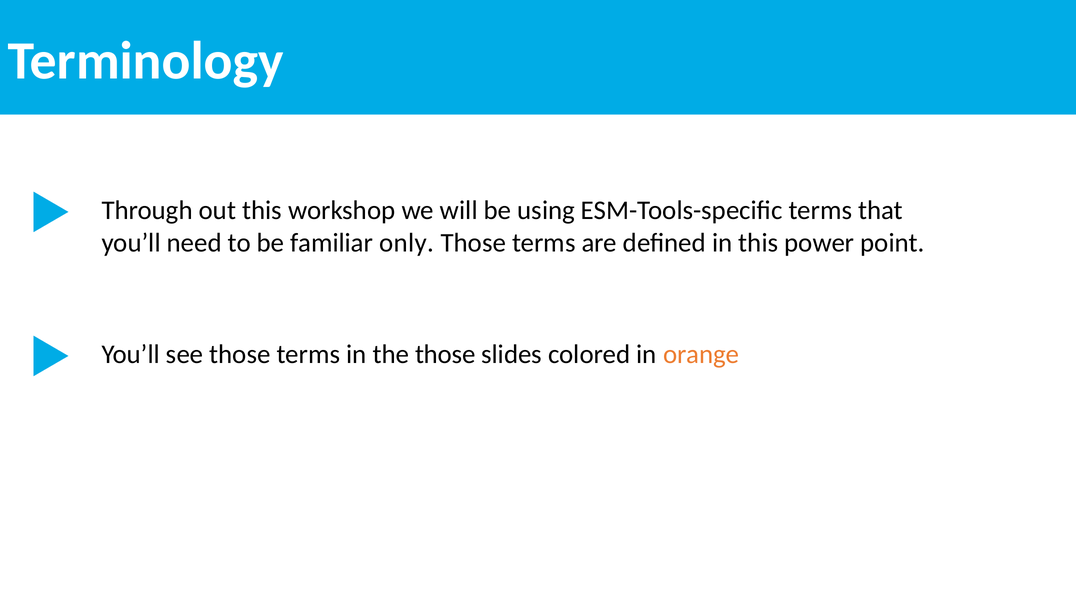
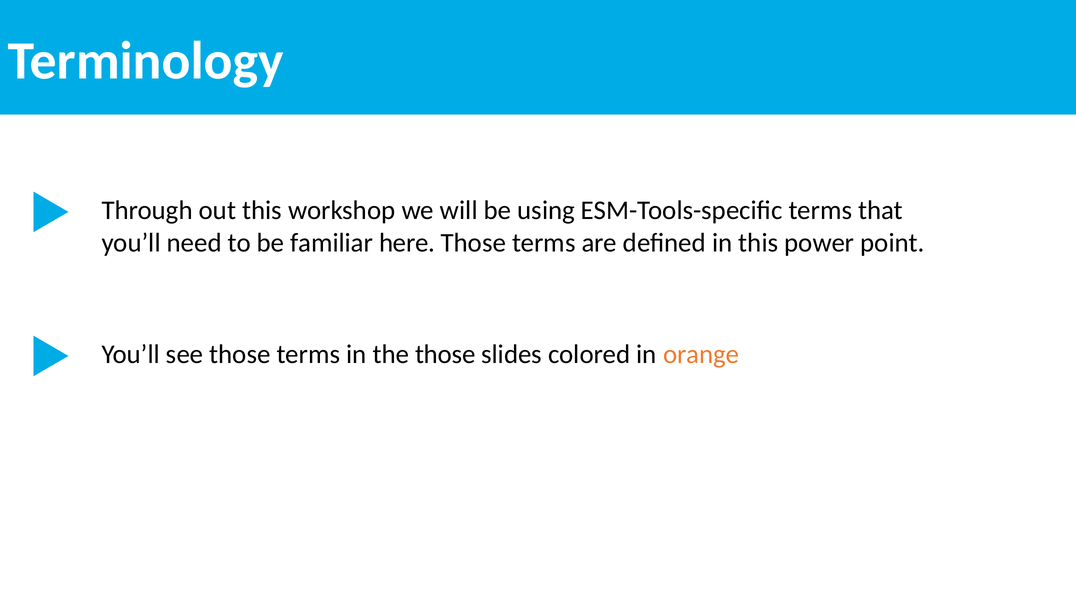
only: only -> here
